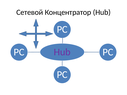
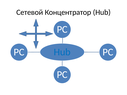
Hub at (62, 52) colour: purple -> blue
